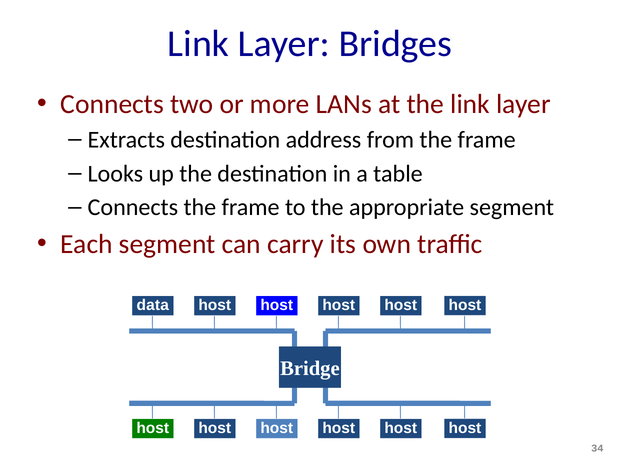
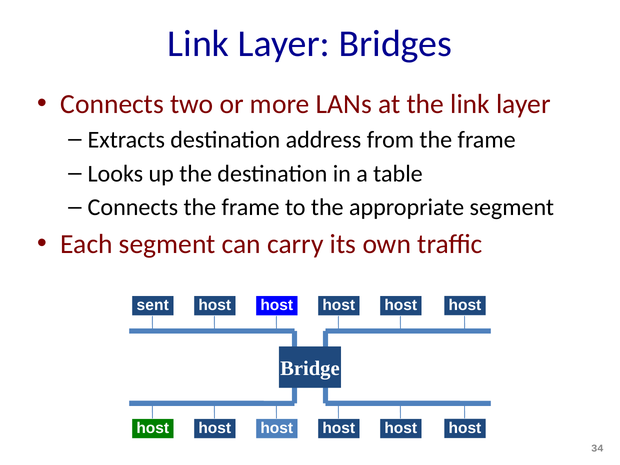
data: data -> sent
